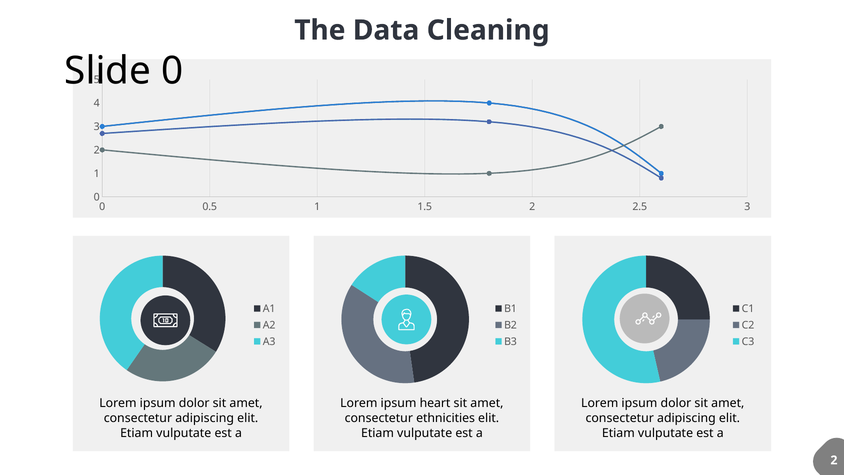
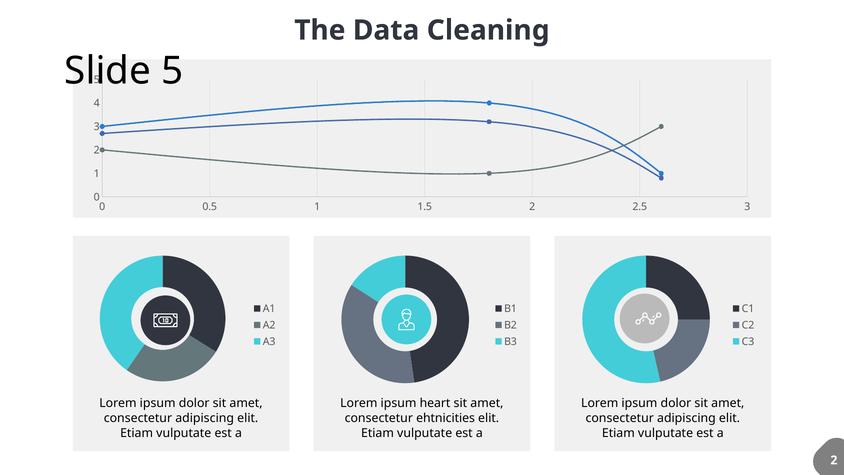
0 at (172, 71): 0 -> 5
ethnicities: ethnicities -> ehtnicities
